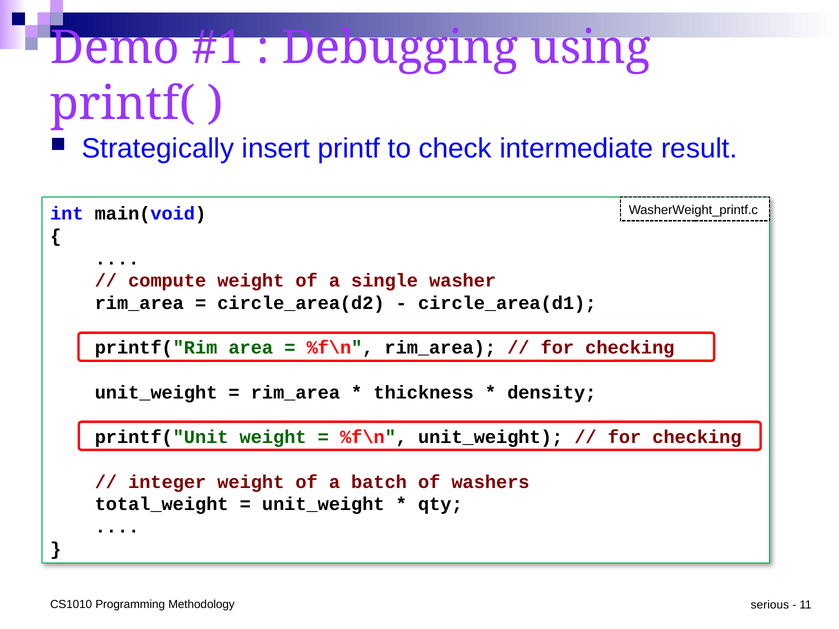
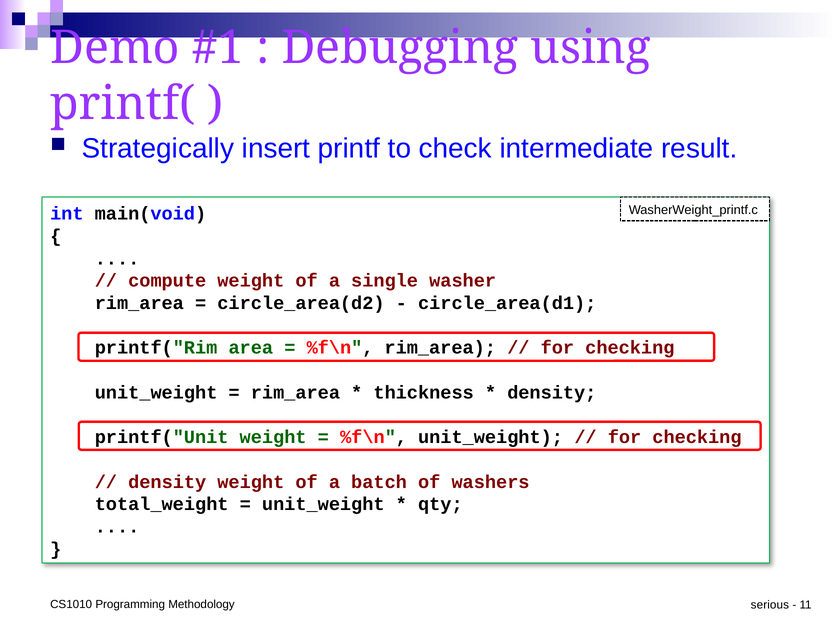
integer at (167, 482): integer -> density
